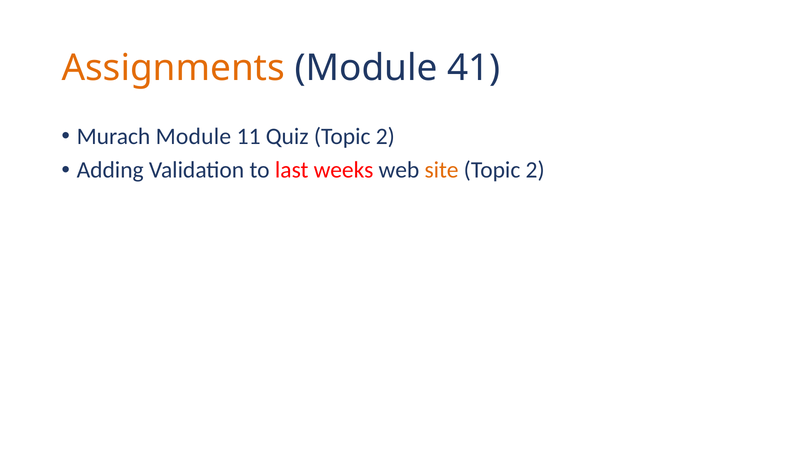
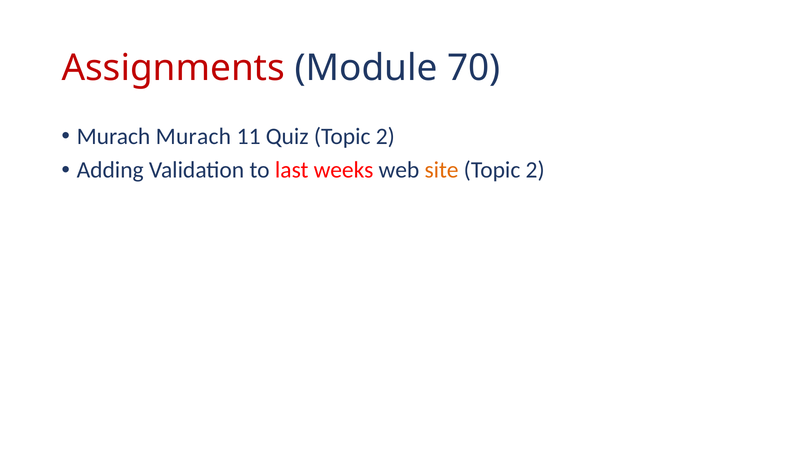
Assignments colour: orange -> red
41: 41 -> 70
Murach Module: Module -> Murach
